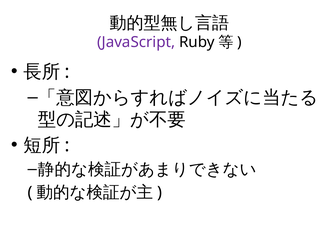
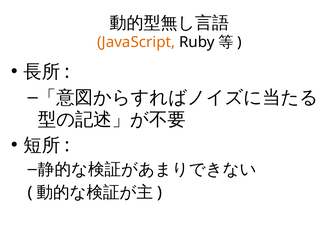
JavaScript colour: purple -> orange
